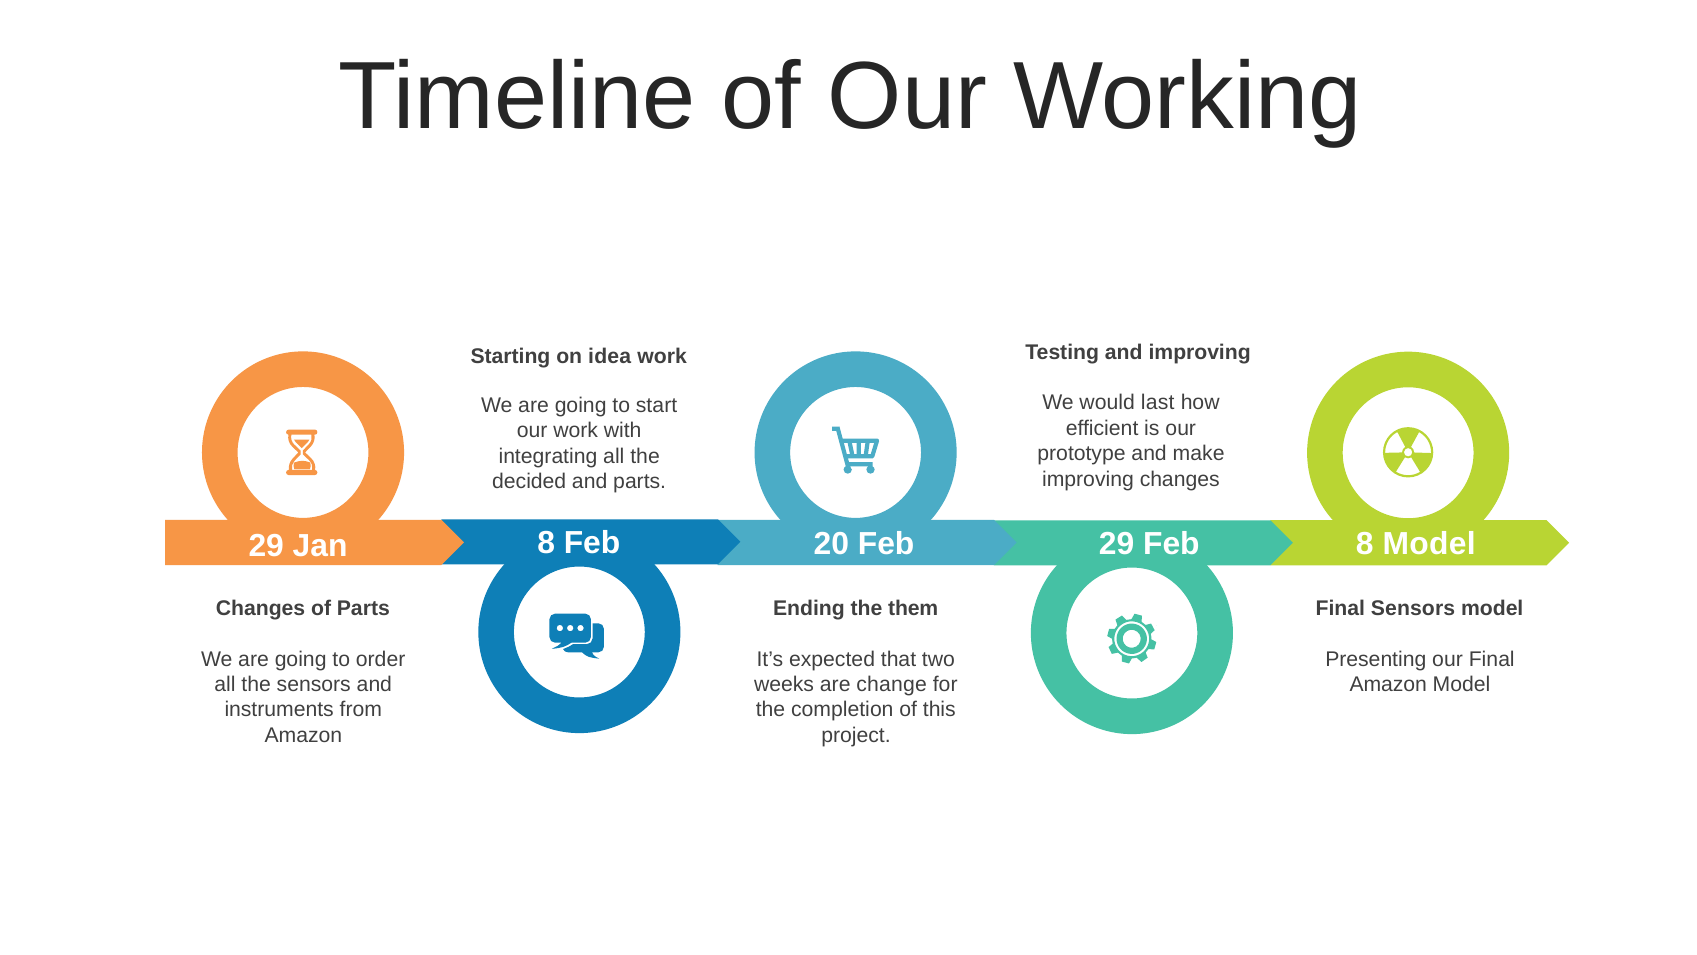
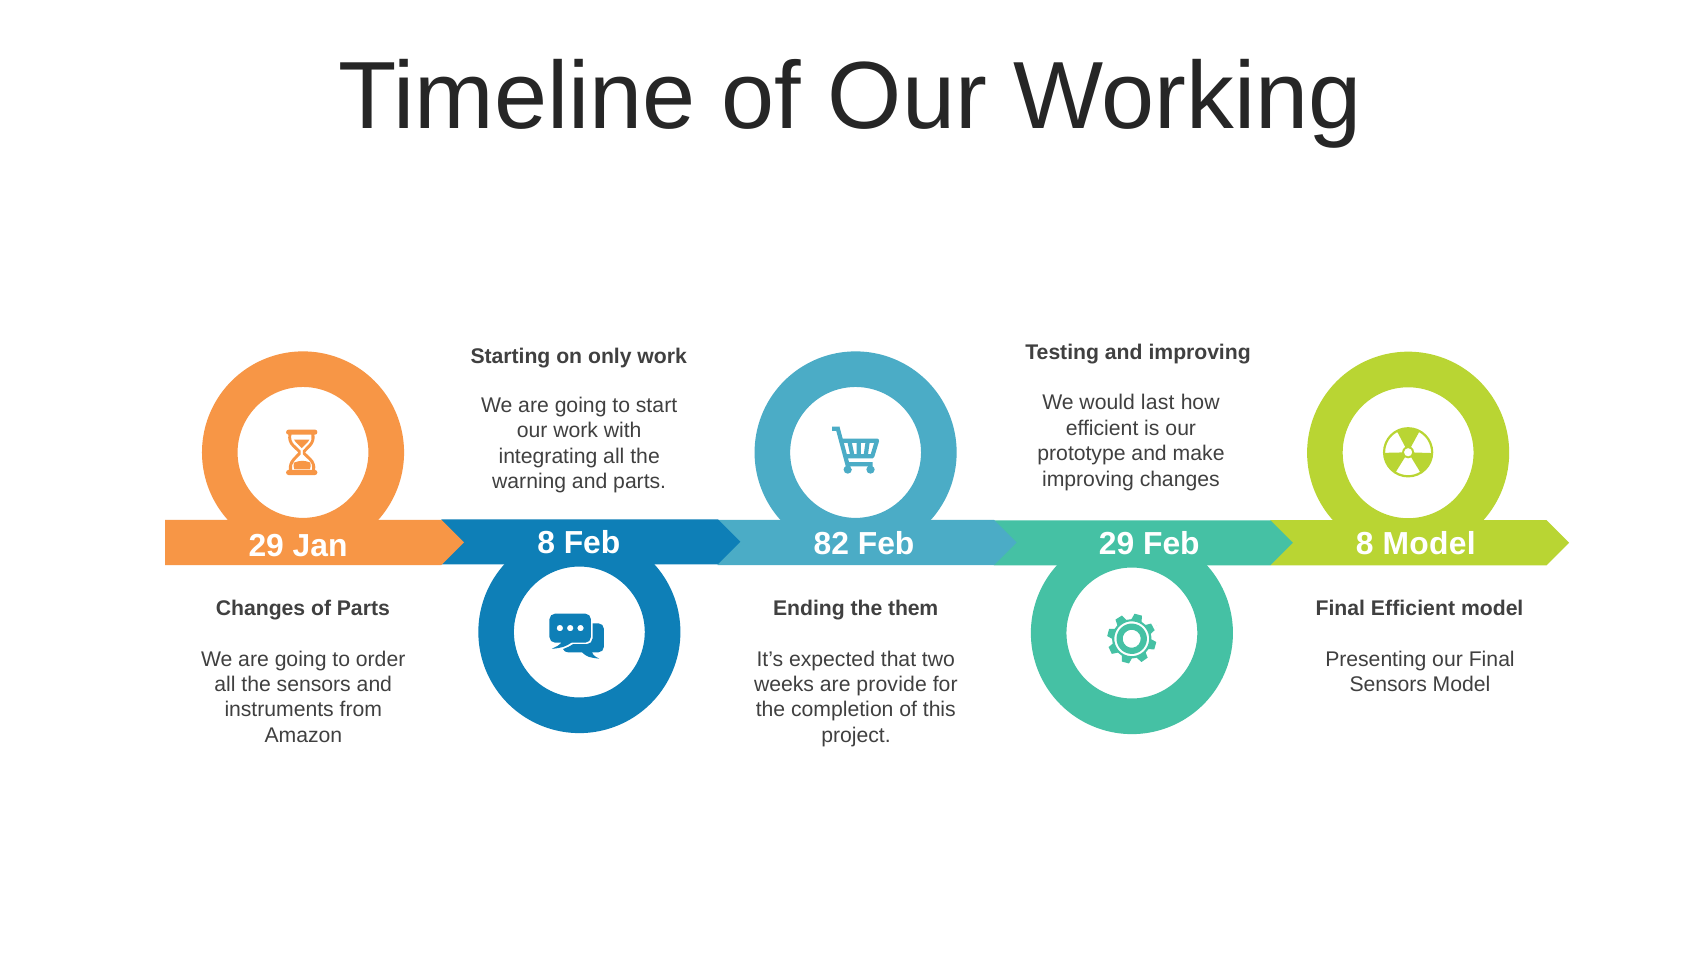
idea: idea -> only
decided: decided -> warning
20: 20 -> 82
Final Sensors: Sensors -> Efficient
change: change -> provide
Amazon at (1388, 684): Amazon -> Sensors
